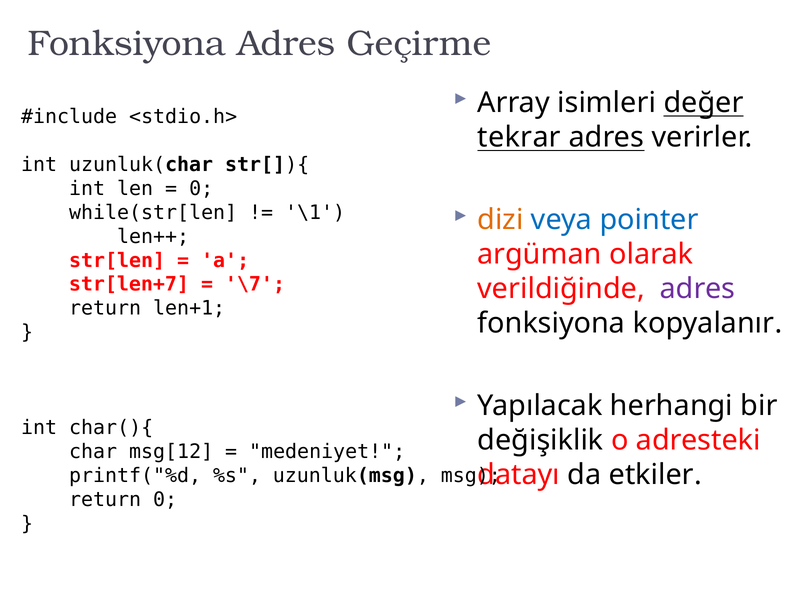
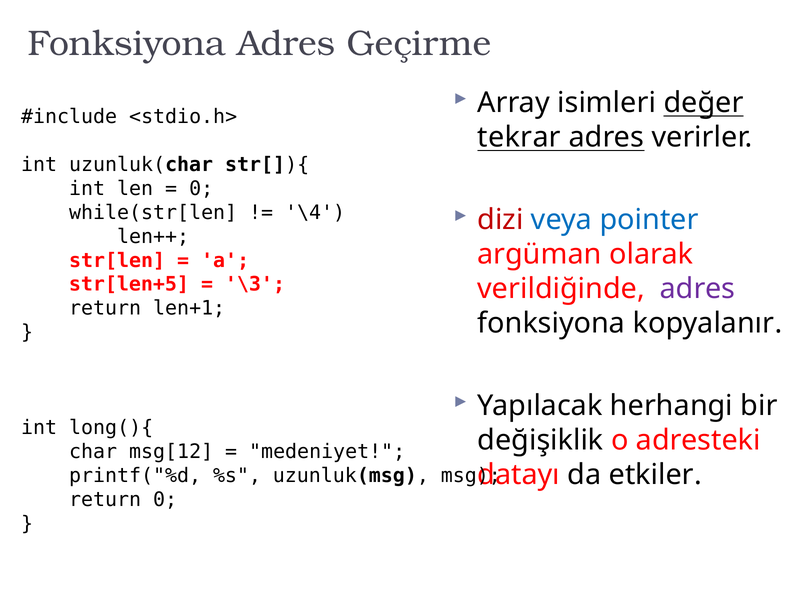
\1: \1 -> \4
dizi colour: orange -> red
str[len+7: str[len+7 -> str[len+5
\7: \7 -> \3
char(){: char(){ -> long(){
